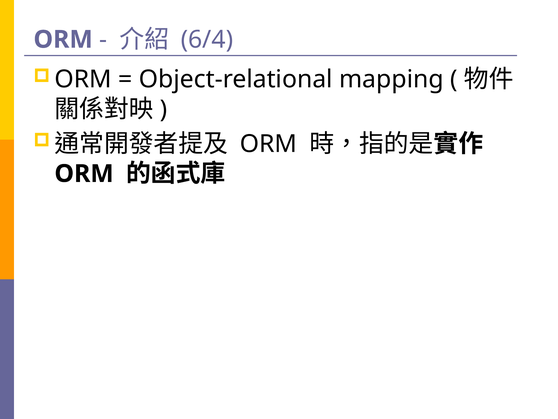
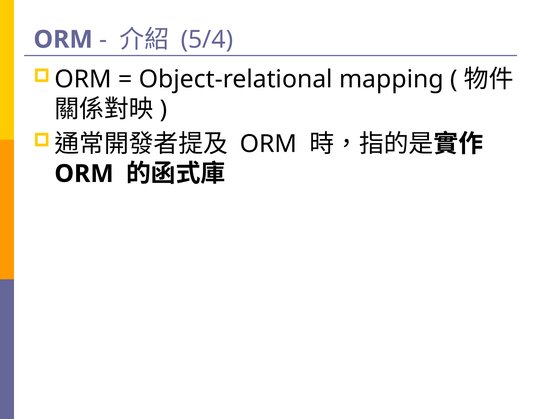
6/4: 6/4 -> 5/4
